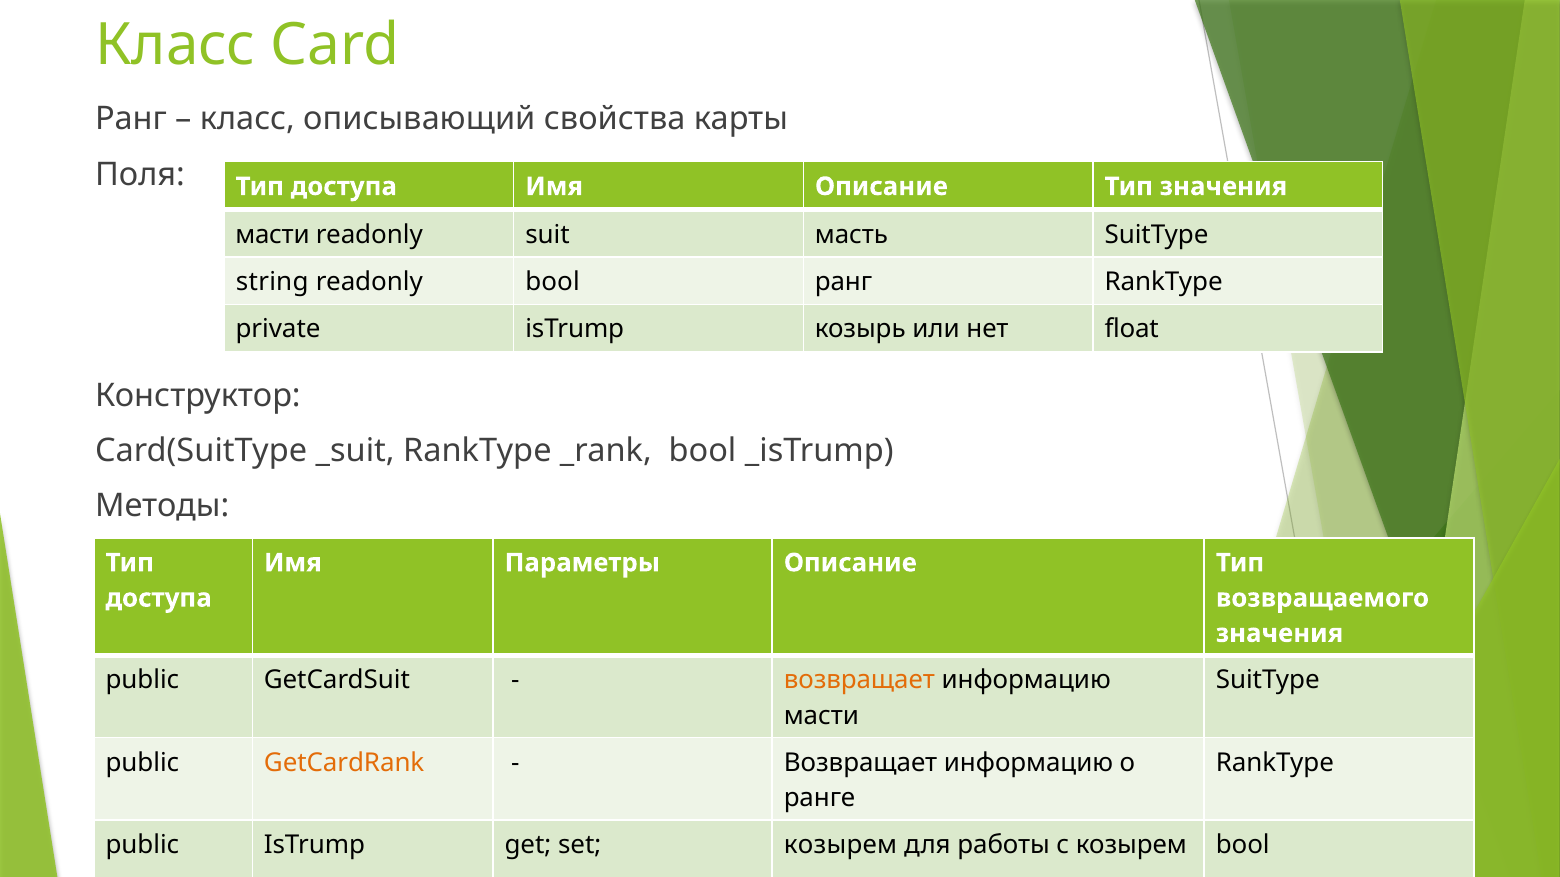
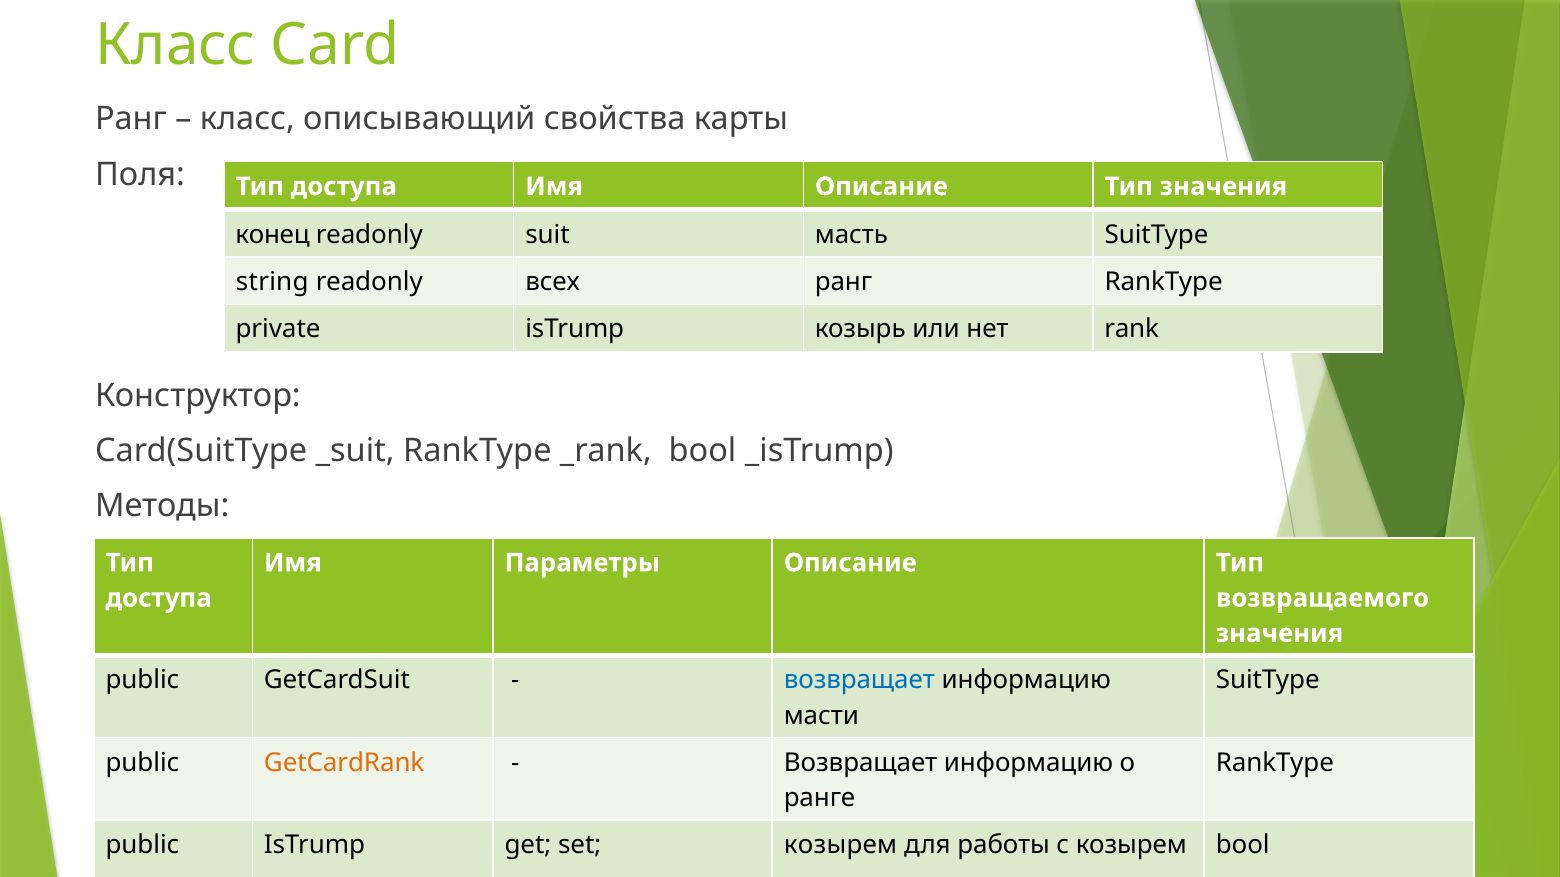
масти at (273, 235): масти -> конец
readonly bool: bool -> всех
float: float -> rank
возвращает at (859, 681) colour: orange -> blue
